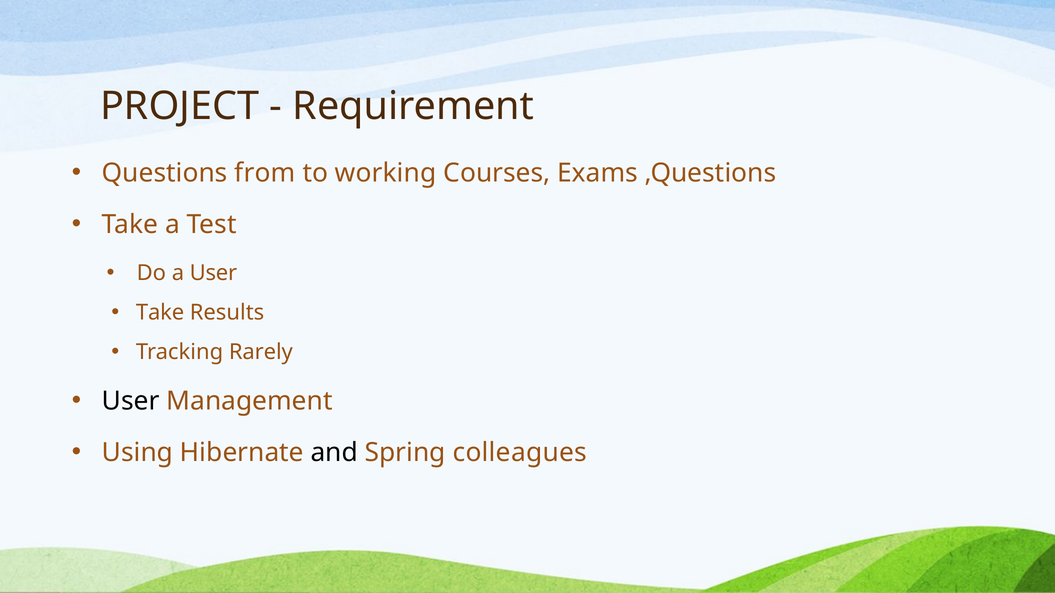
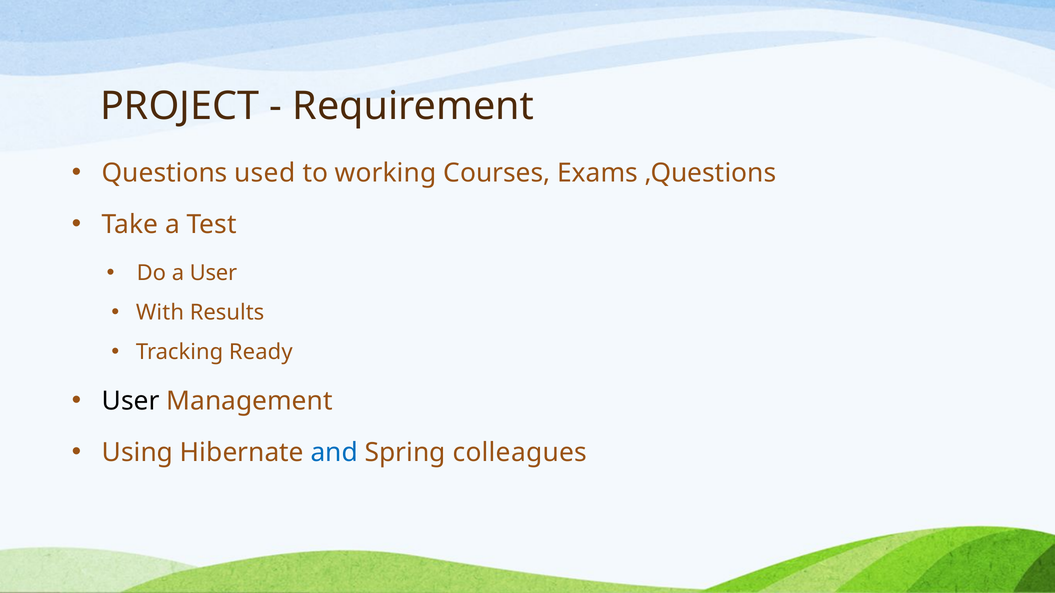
from: from -> used
Take at (160, 313): Take -> With
Rarely: Rarely -> Ready
and colour: black -> blue
